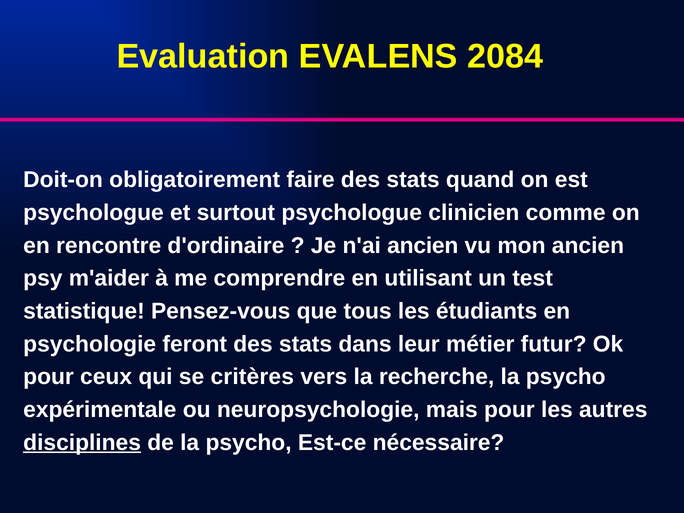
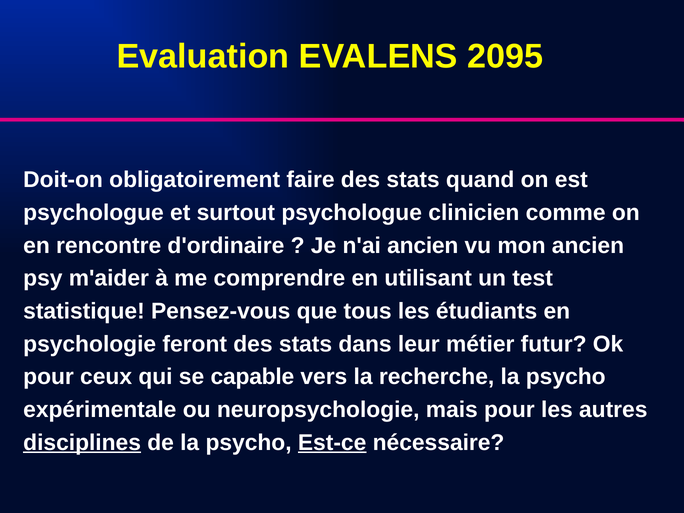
2084: 2084 -> 2095
critères: critères -> capable
Est-ce underline: none -> present
